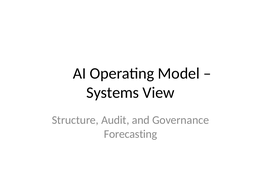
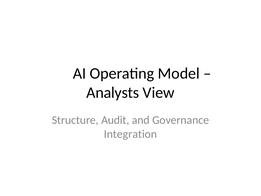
Systems: Systems -> Analysts
Forecasting: Forecasting -> Integration
